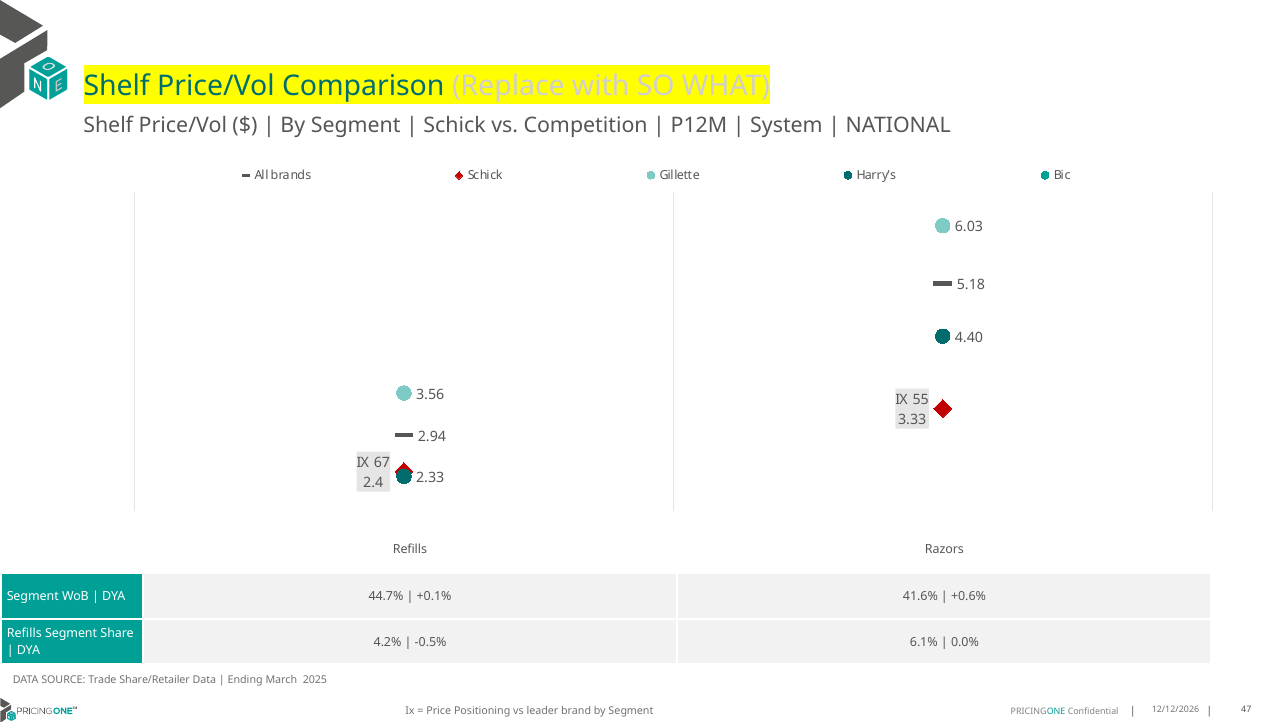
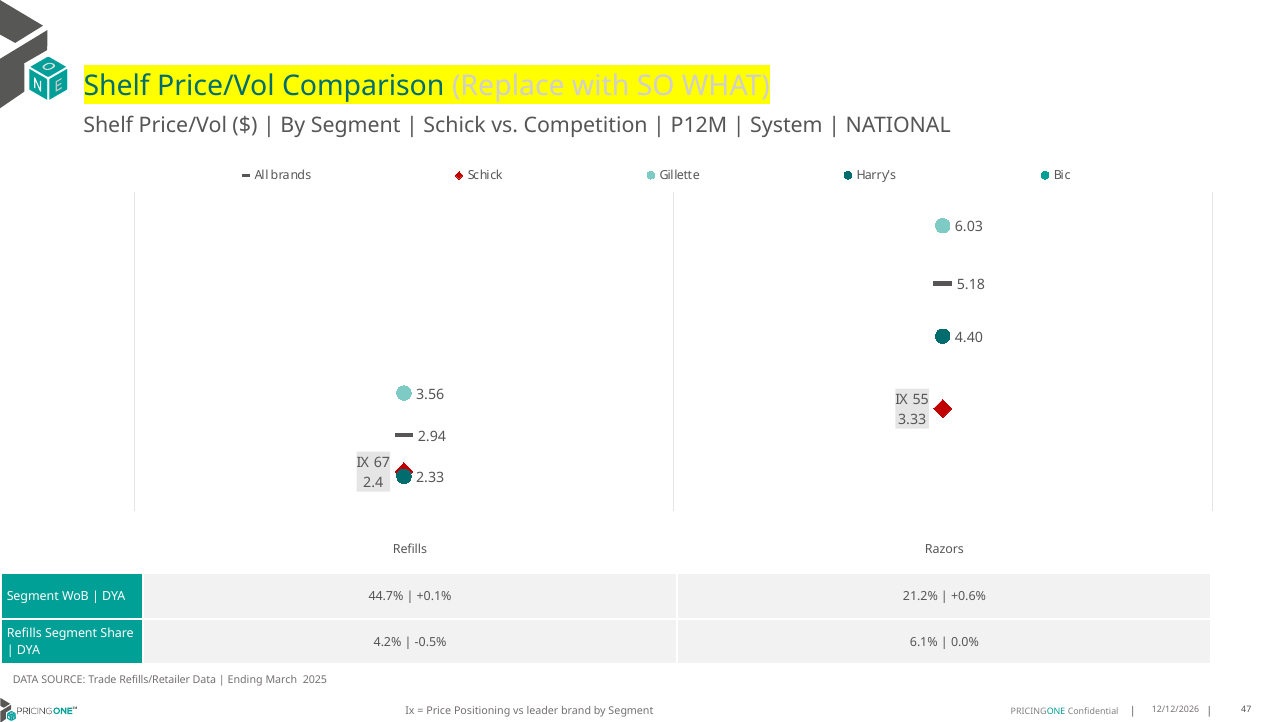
41.6%: 41.6% -> 21.2%
Share/Retailer: Share/Retailer -> Refills/Retailer
